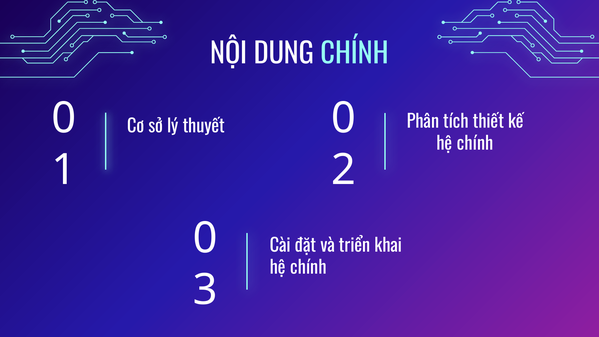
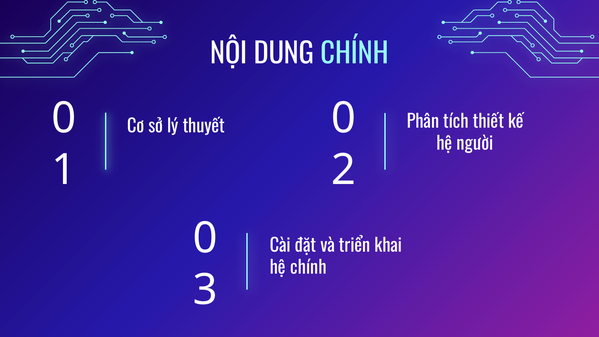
chính at (475, 144): chính -> người
